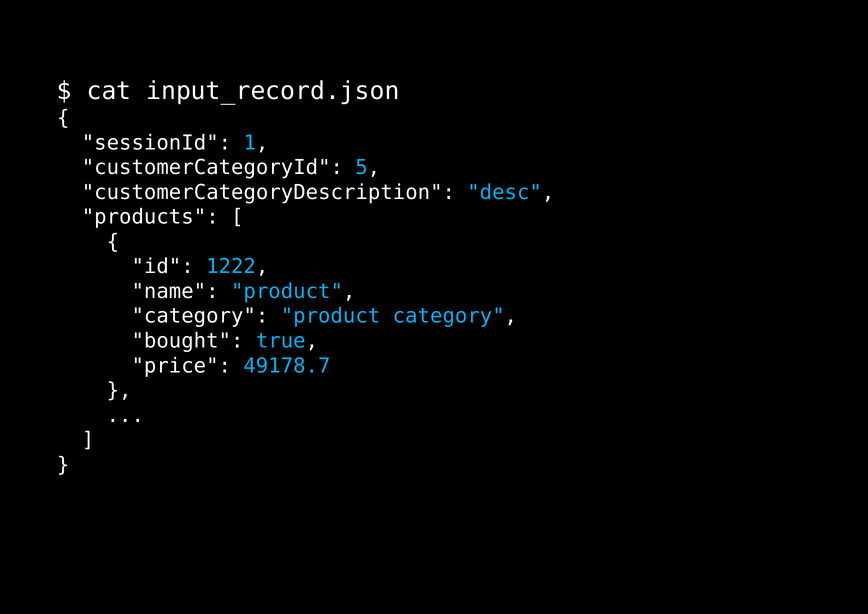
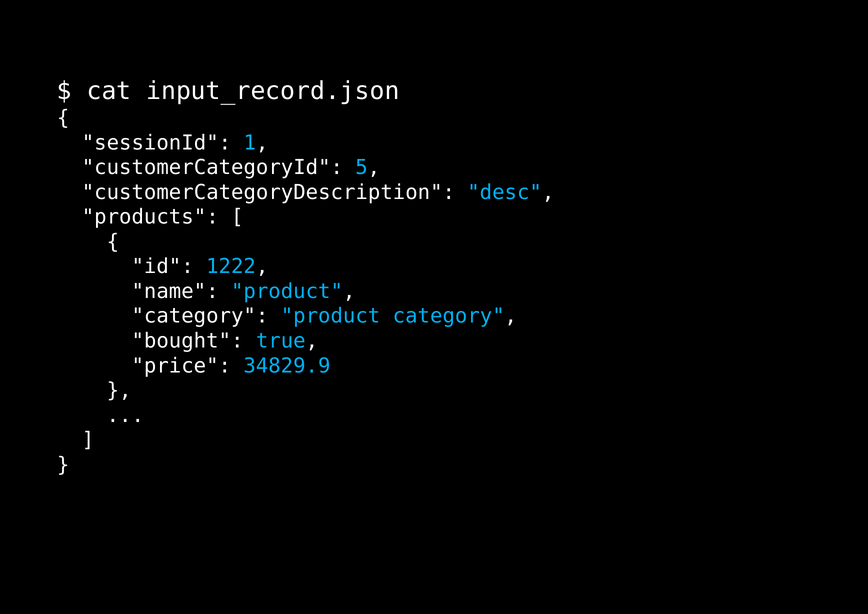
49178.7: 49178.7 -> 34829.9
